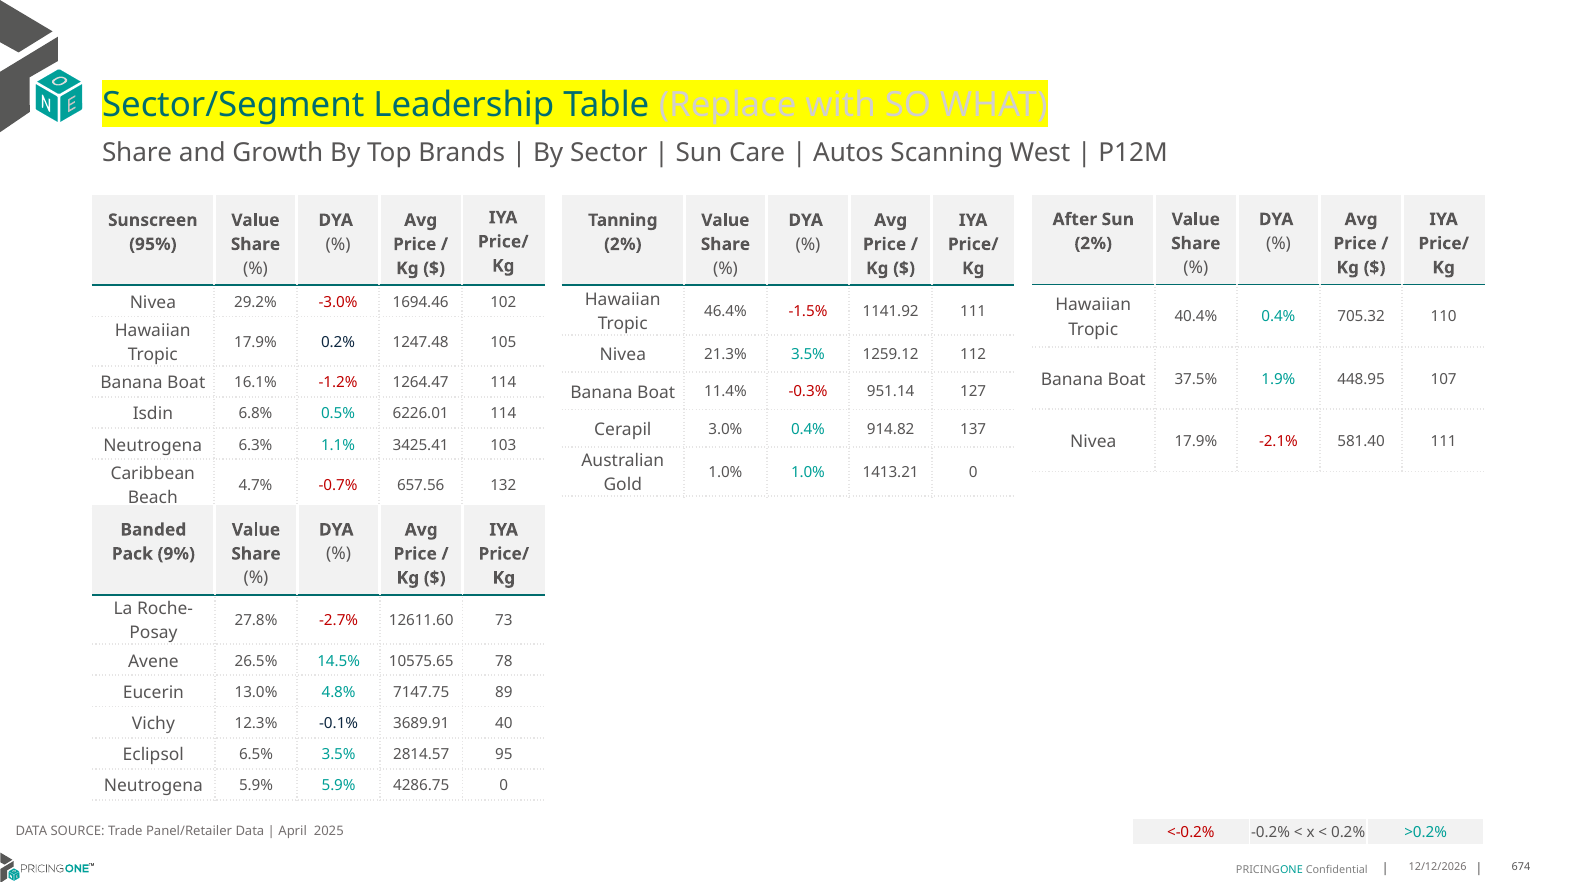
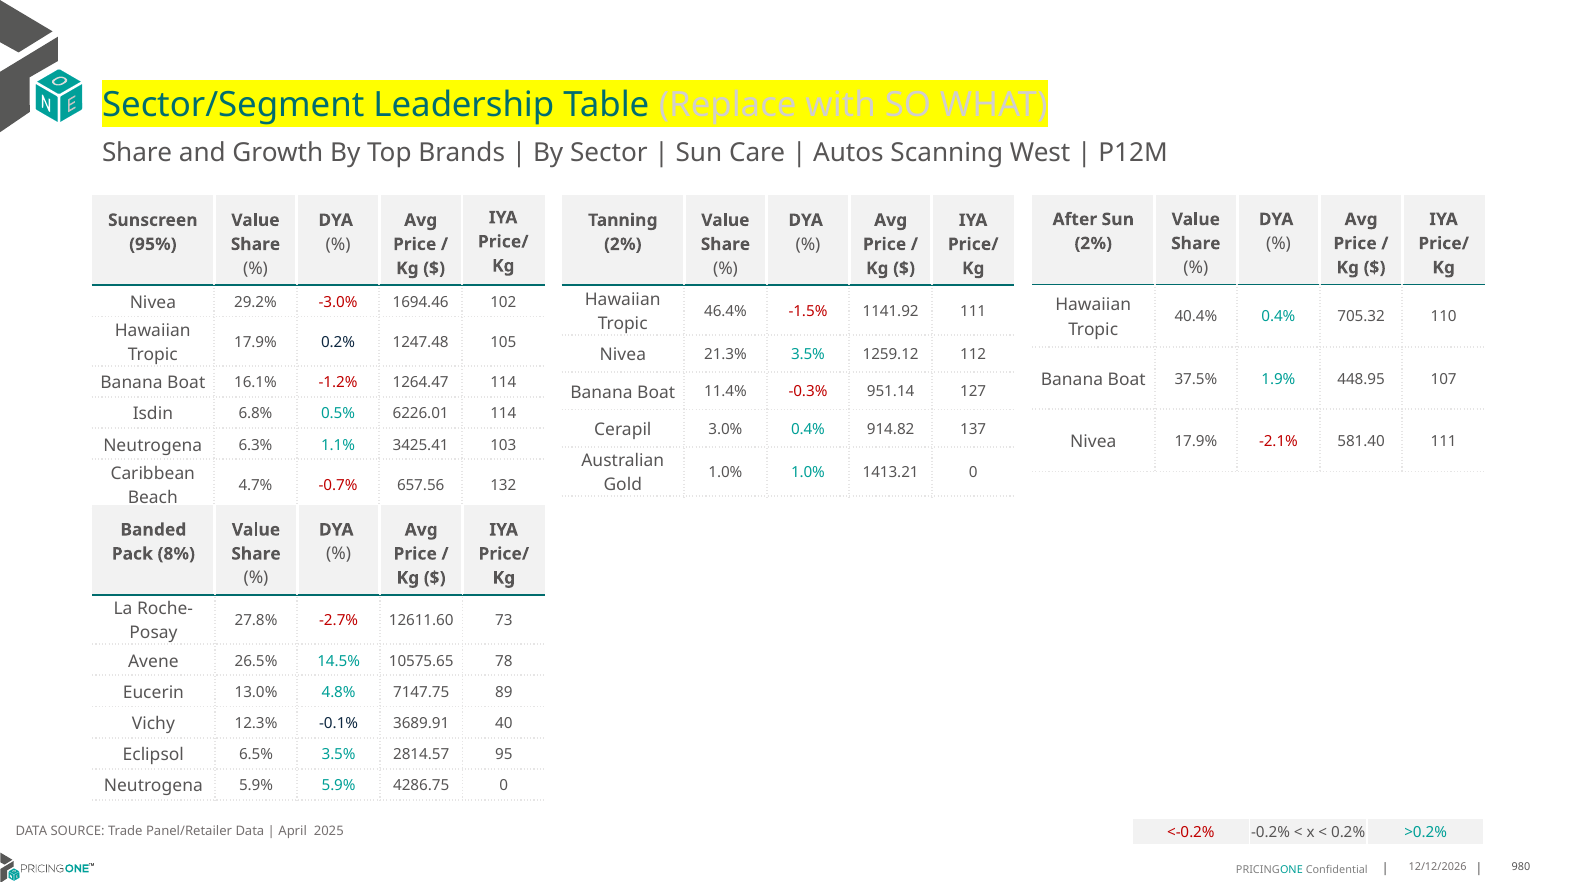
9%: 9% -> 8%
674: 674 -> 980
